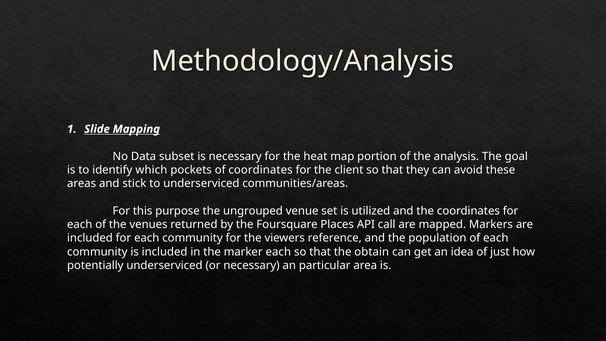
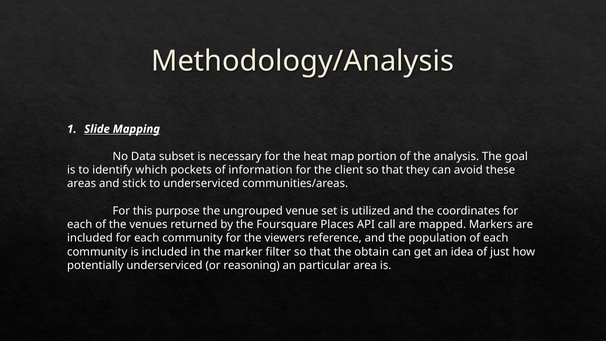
of coordinates: coordinates -> information
marker each: each -> filter
or necessary: necessary -> reasoning
